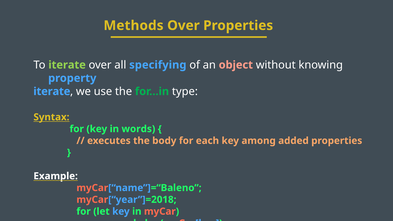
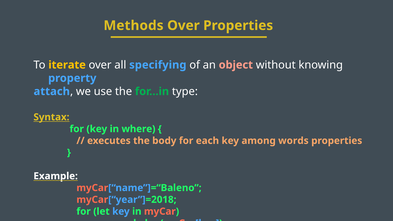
iterate at (67, 65) colour: light green -> yellow
iterate at (52, 91): iterate -> attach
words: words -> where
added: added -> words
